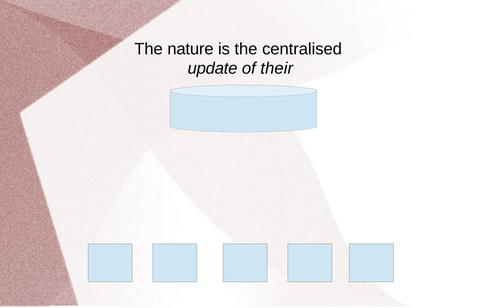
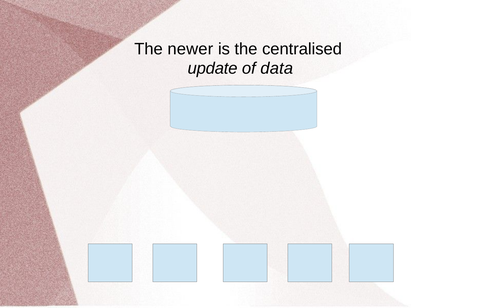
nature: nature -> newer
their: their -> data
